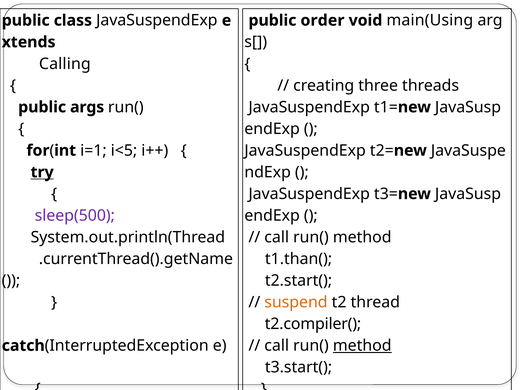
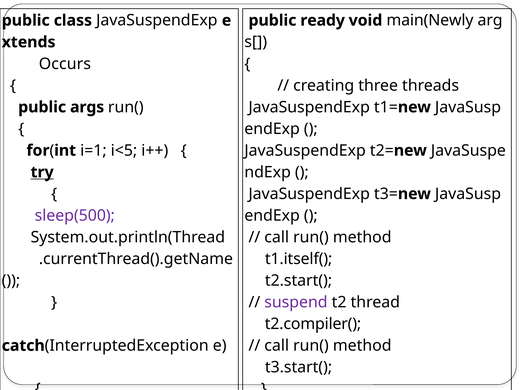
order: order -> ready
main(Using: main(Using -> main(Newly
Calling: Calling -> Occurs
t1.than(: t1.than( -> t1.itself(
suspend colour: orange -> purple
method at (362, 346) underline: present -> none
